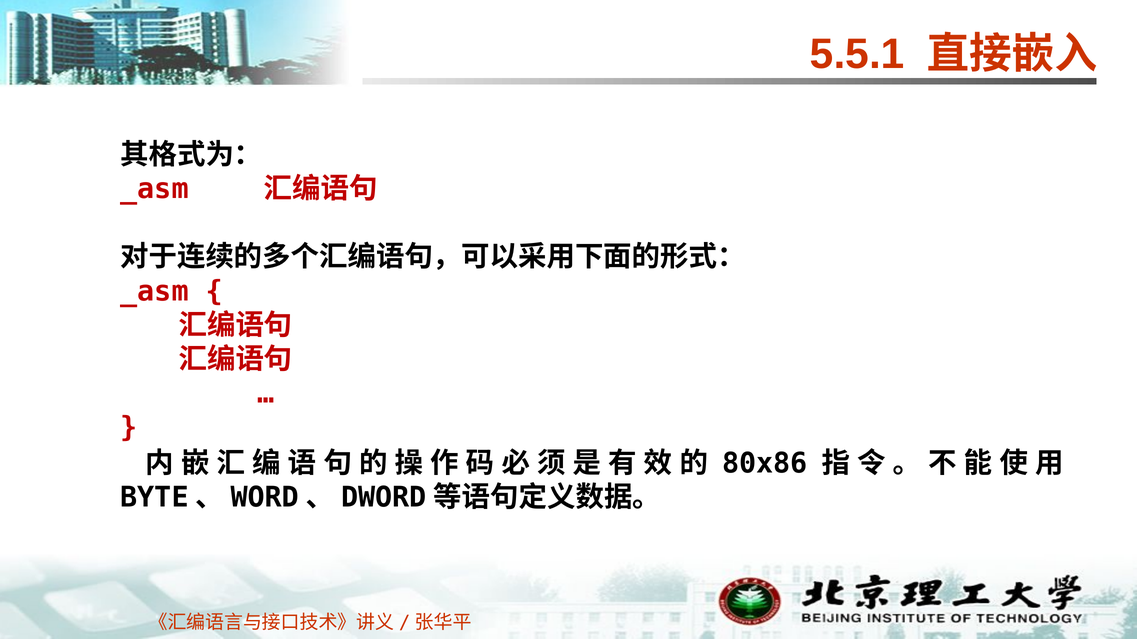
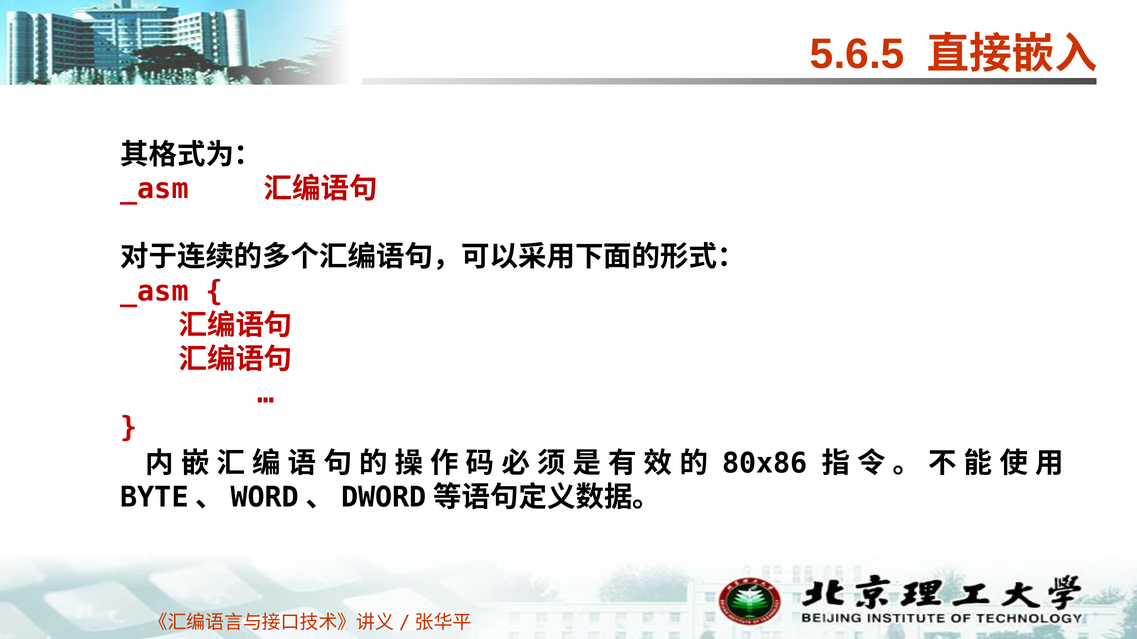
5.5.1: 5.5.1 -> 5.6.5
